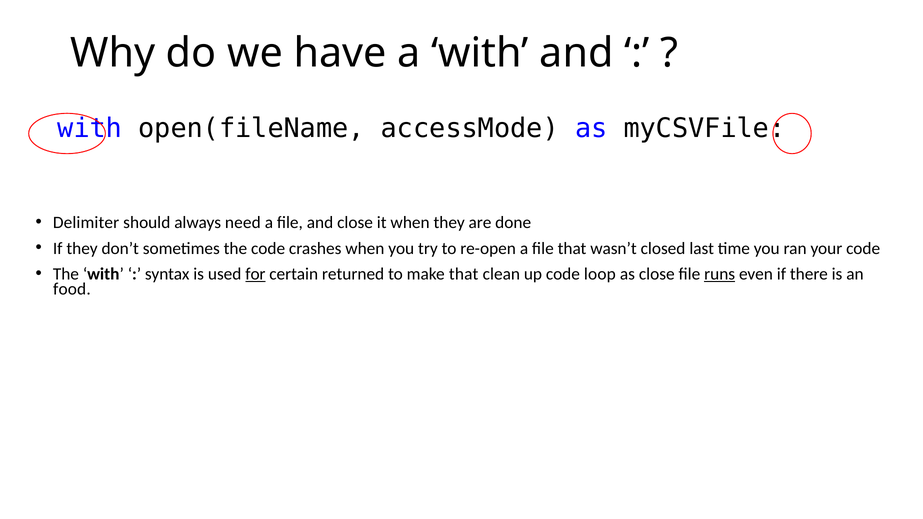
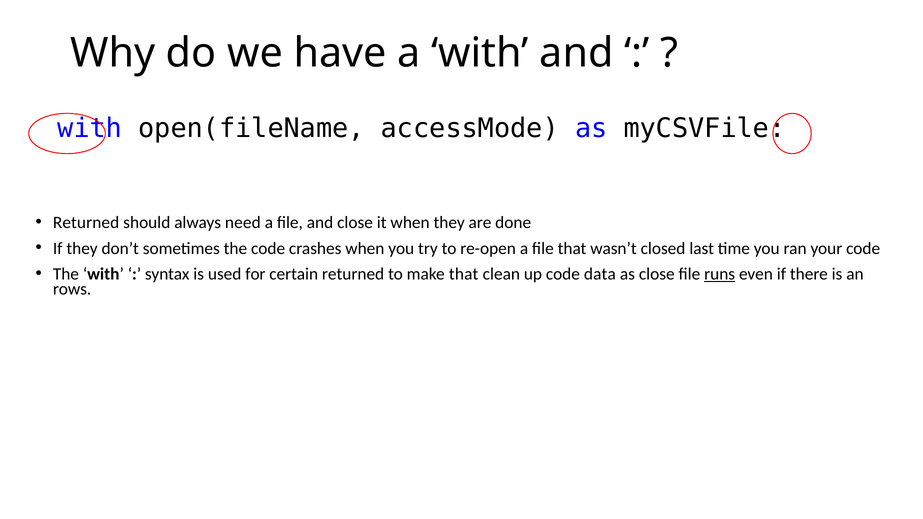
Delimiter at (86, 223): Delimiter -> Returned
for underline: present -> none
loop: loop -> data
food: food -> rows
